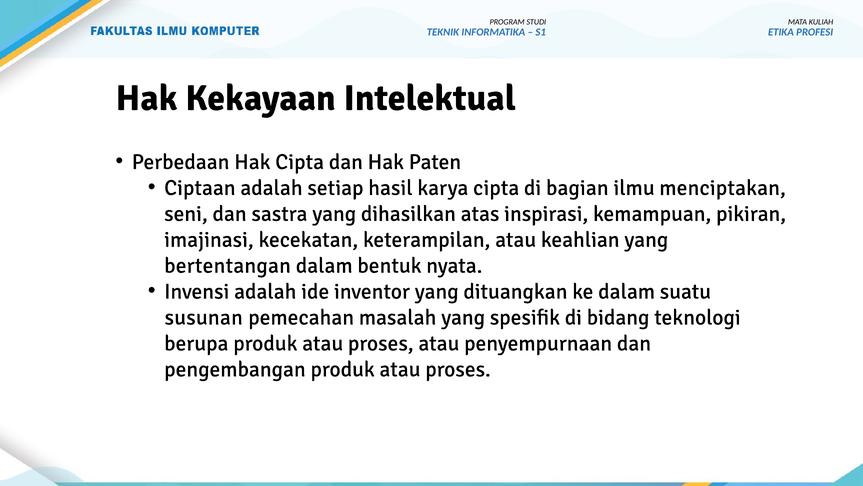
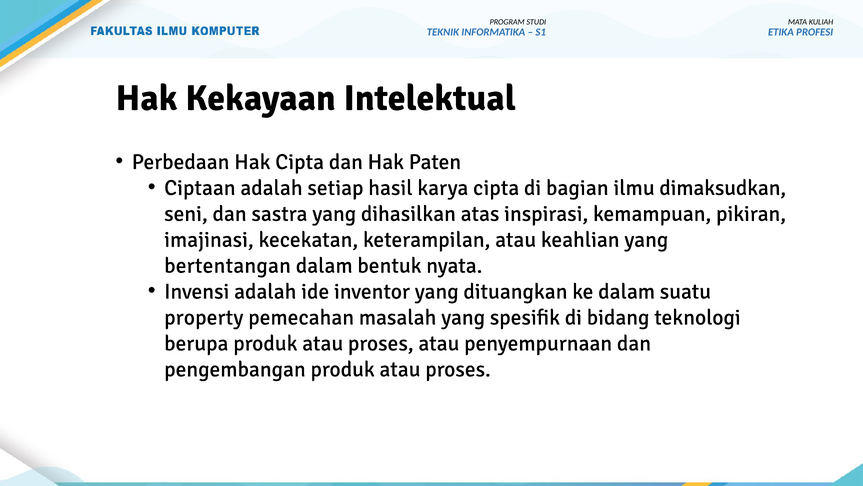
menciptakan: menciptakan -> dimaksudkan
susunan: susunan -> property
